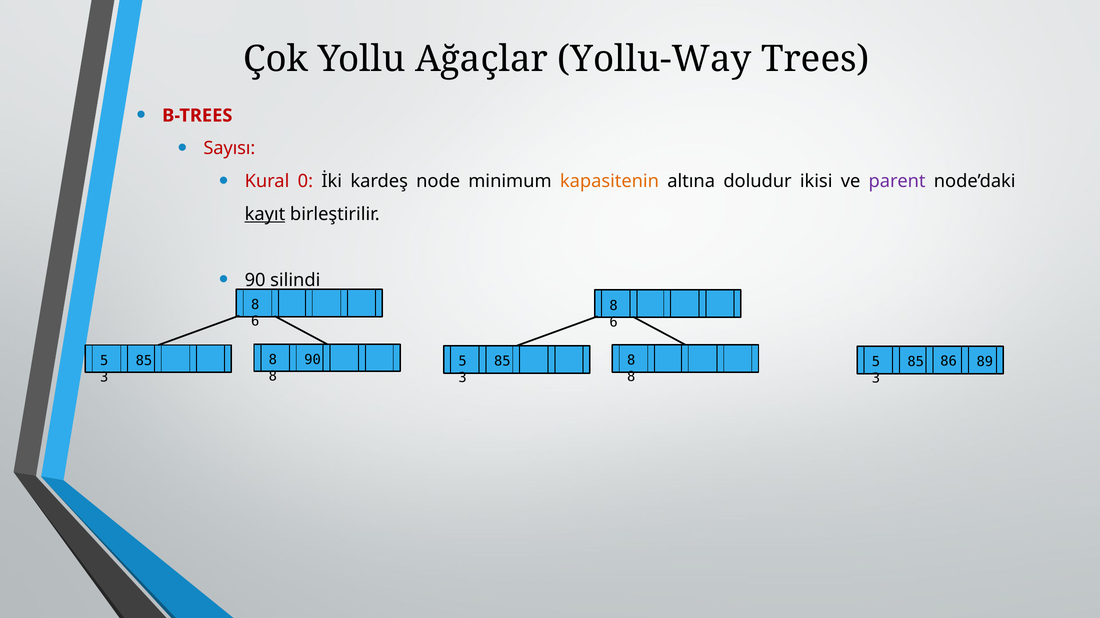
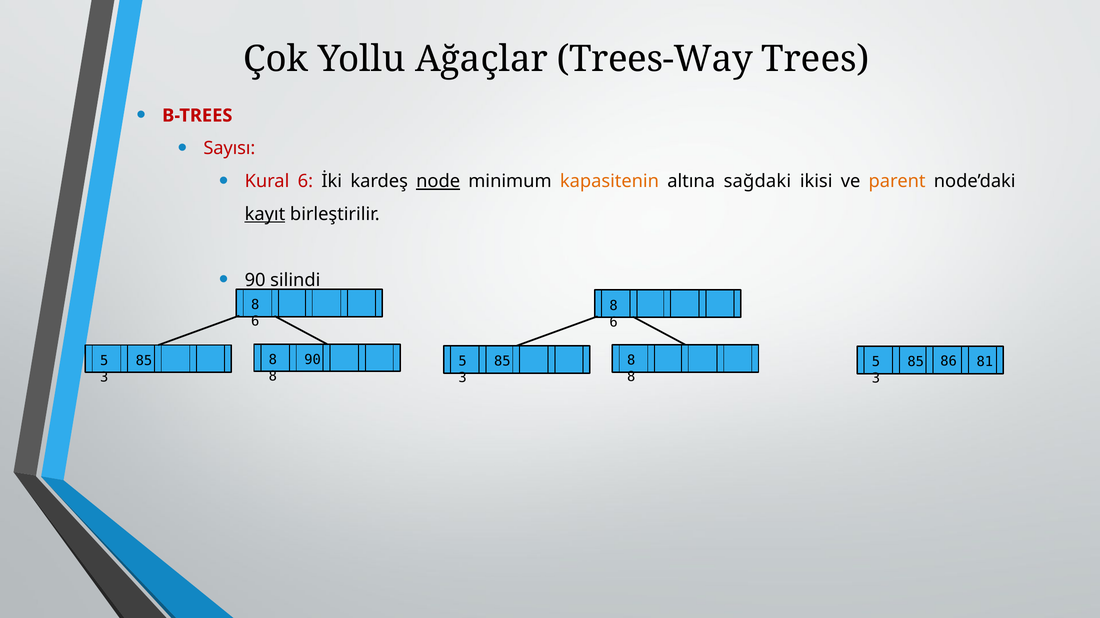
Yollu-Way: Yollu-Way -> Trees-Way
Kural 0: 0 -> 6
node underline: none -> present
doludur: doludur -> sağdaki
parent colour: purple -> orange
89: 89 -> 81
